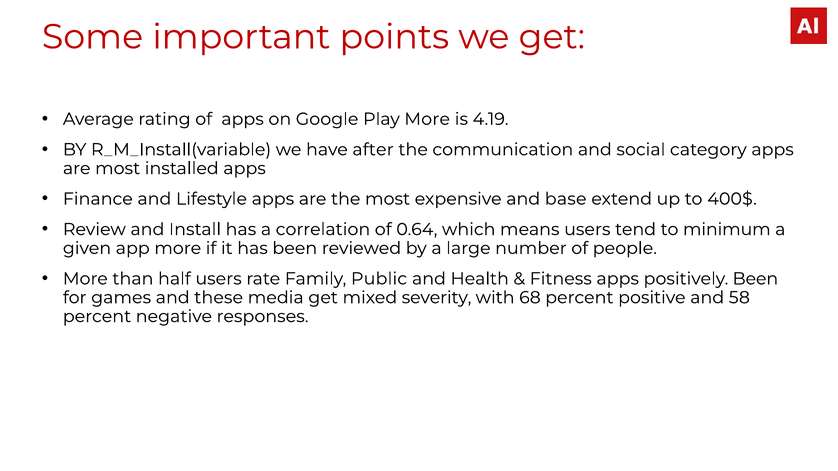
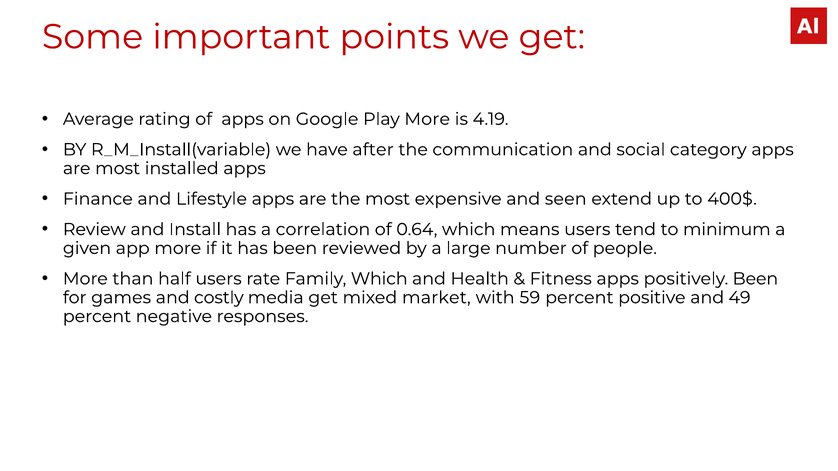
base: base -> seen
Family Public: Public -> Which
these: these -> costly
severity: severity -> market
68: 68 -> 59
58: 58 -> 49
